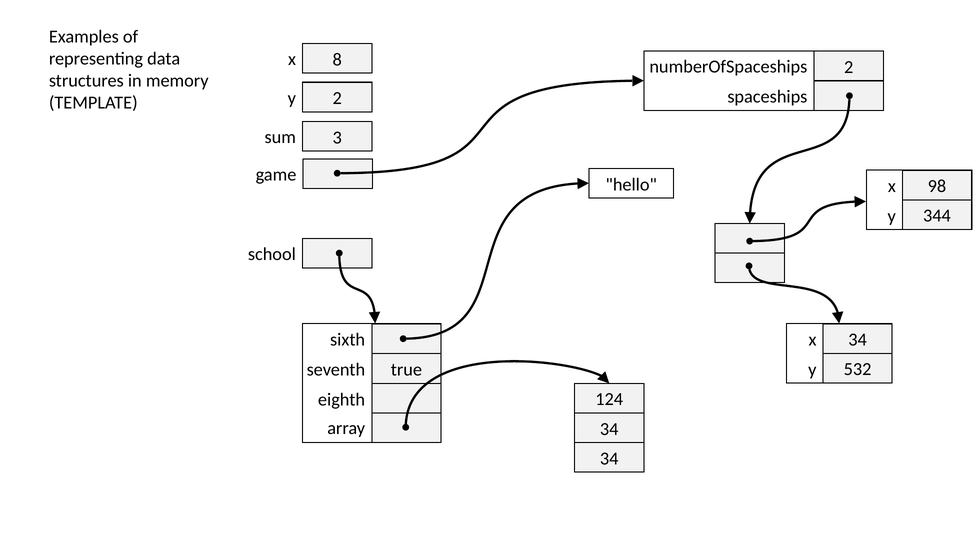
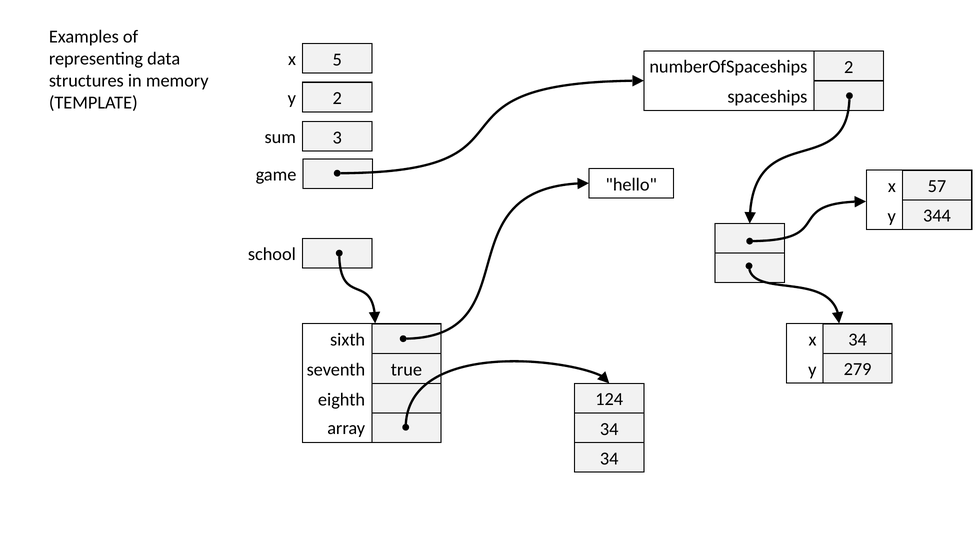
8: 8 -> 5
98: 98 -> 57
532: 532 -> 279
